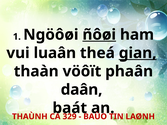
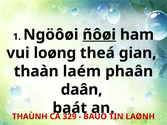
luaân: luaân -> loøng
gian underline: present -> none
vöôït: vöôït -> laém
